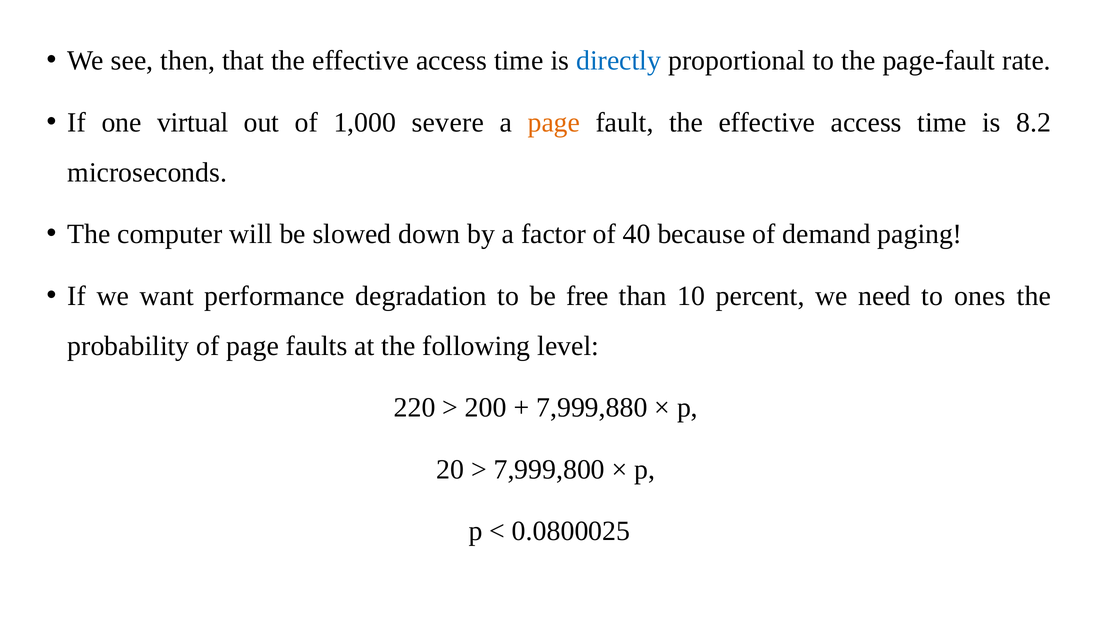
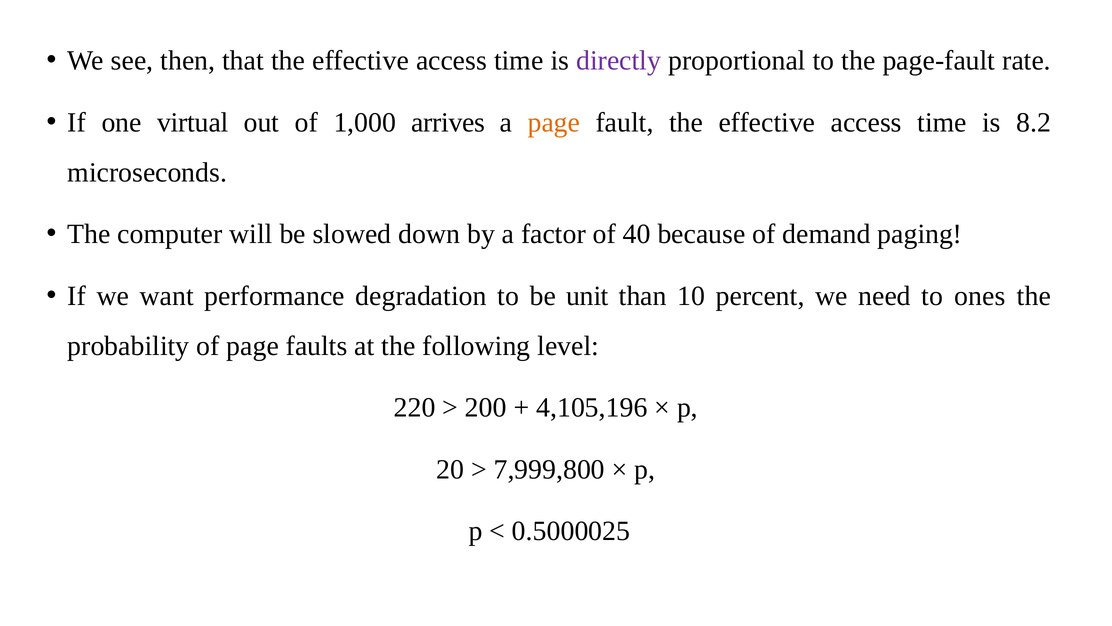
directly colour: blue -> purple
severe: severe -> arrives
free: free -> unit
7,999,880: 7,999,880 -> 4,105,196
0.0800025: 0.0800025 -> 0.5000025
